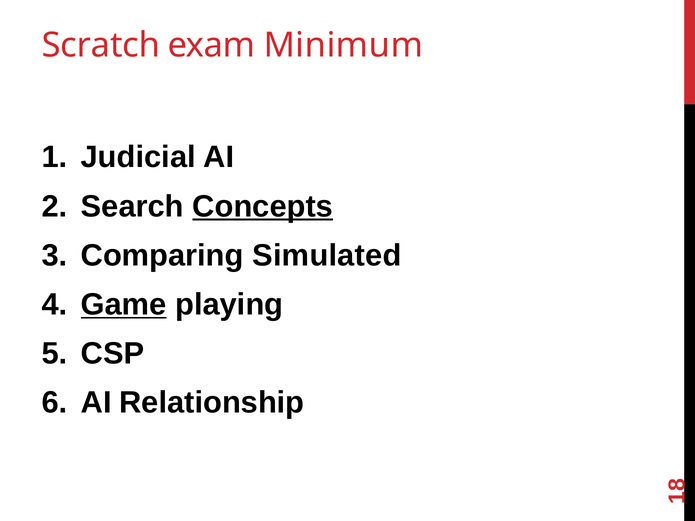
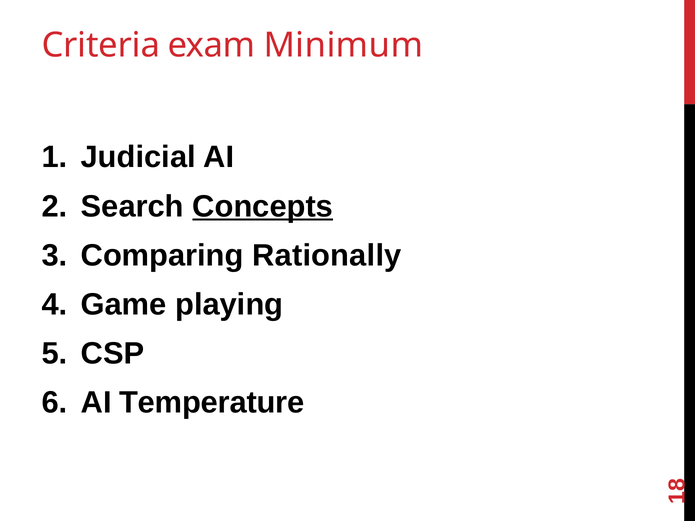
Scratch: Scratch -> Criteria
Simulated: Simulated -> Rationally
Game underline: present -> none
Relationship: Relationship -> Temperature
